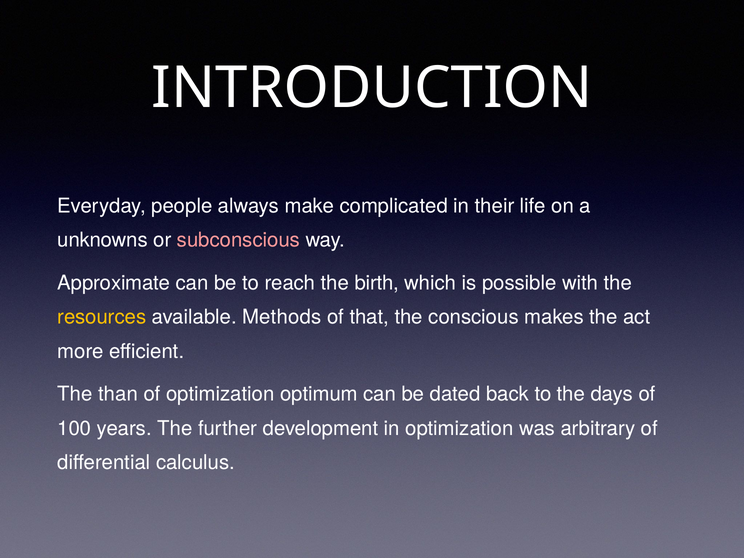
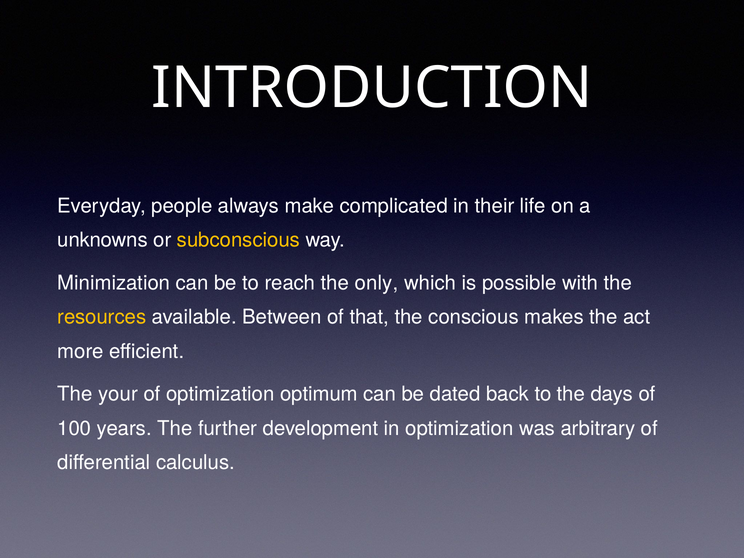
subconscious colour: pink -> yellow
Approximate: Approximate -> Minimization
birth: birth -> only
Methods: Methods -> Between
than: than -> your
